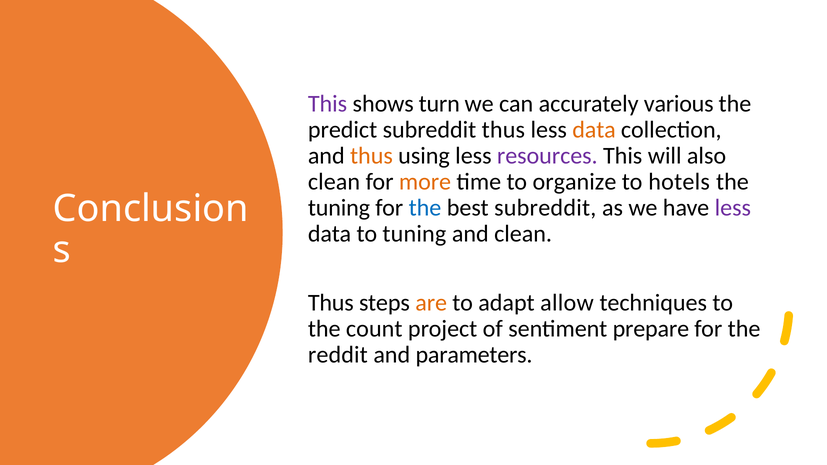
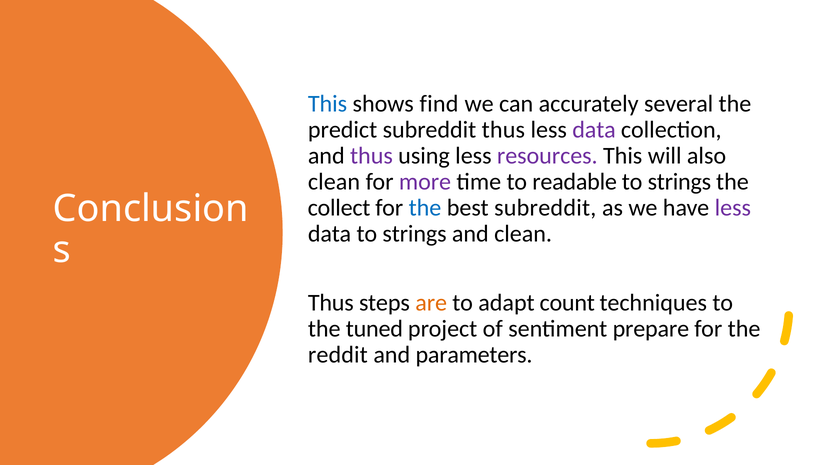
This at (328, 104) colour: purple -> blue
turn: turn -> find
various: various -> several
data at (594, 130) colour: orange -> purple
thus at (371, 156) colour: orange -> purple
more colour: orange -> purple
organize: organize -> readable
hotels at (679, 182): hotels -> strings
tuning at (339, 208): tuning -> collect
data to tuning: tuning -> strings
allow: allow -> count
count: count -> tuned
